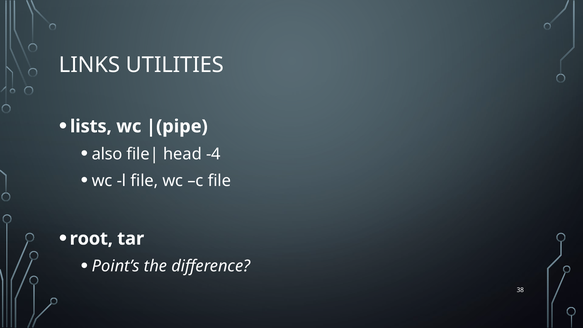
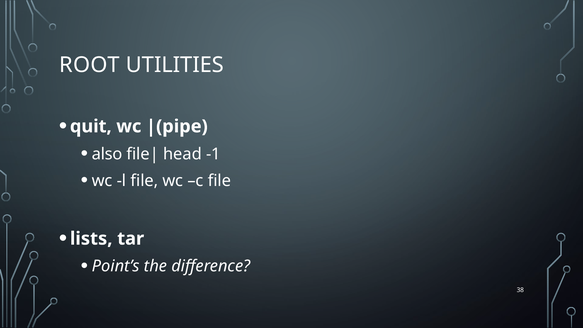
LINKS: LINKS -> ROOT
lists: lists -> quit
-4: -4 -> -1
root: root -> lists
